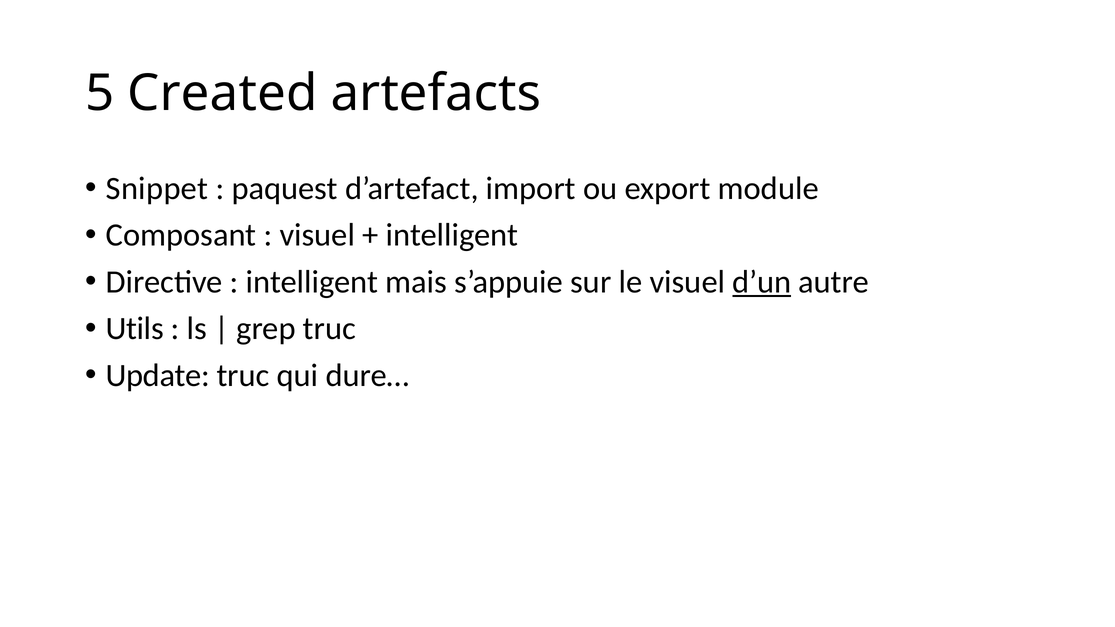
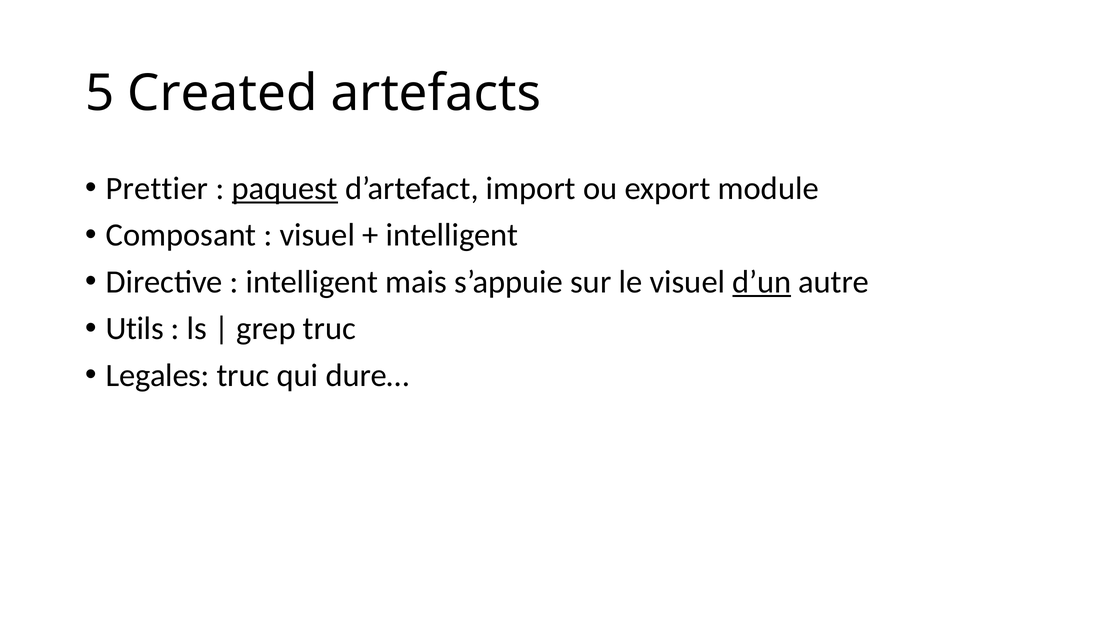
Snippet: Snippet -> Prettier
paquest underline: none -> present
Update: Update -> Legales
